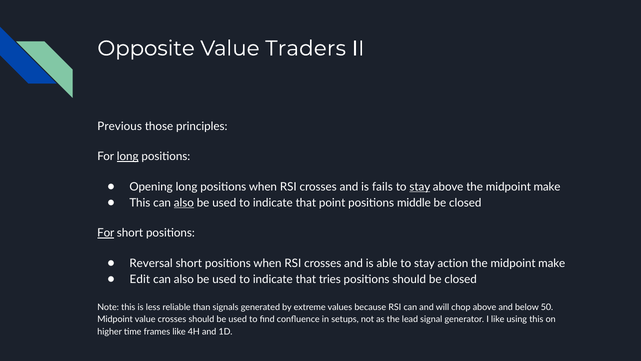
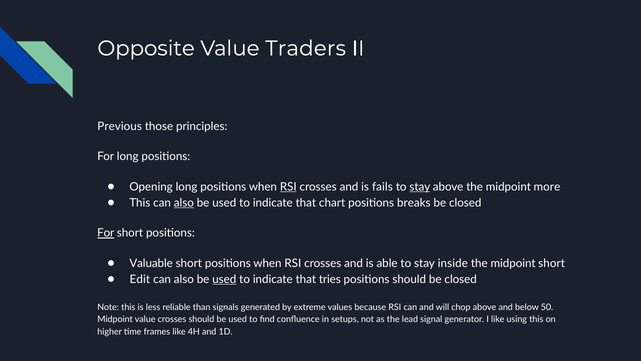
long at (128, 156) underline: present -> none
RSI at (288, 187) underline: none -> present
above the midpoint make: make -> more
point: point -> chart
middle: middle -> breaks
Reversal: Reversal -> Valuable
action: action -> inside
make at (552, 263): make -> short
used at (224, 279) underline: none -> present
